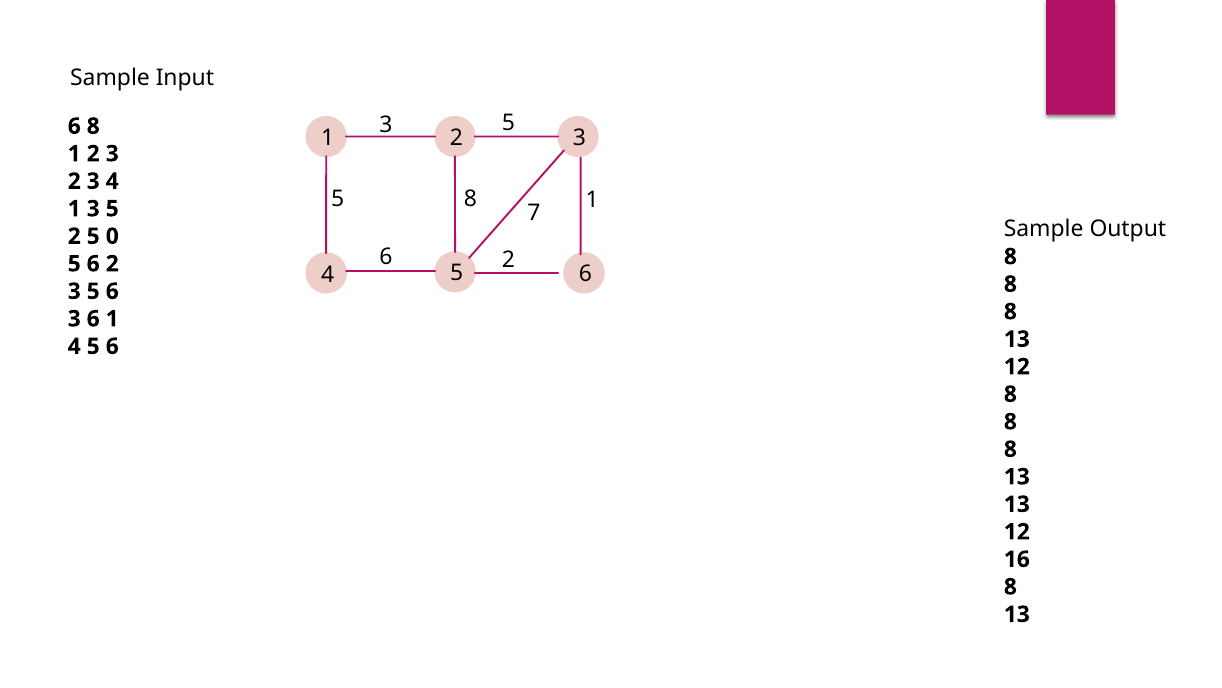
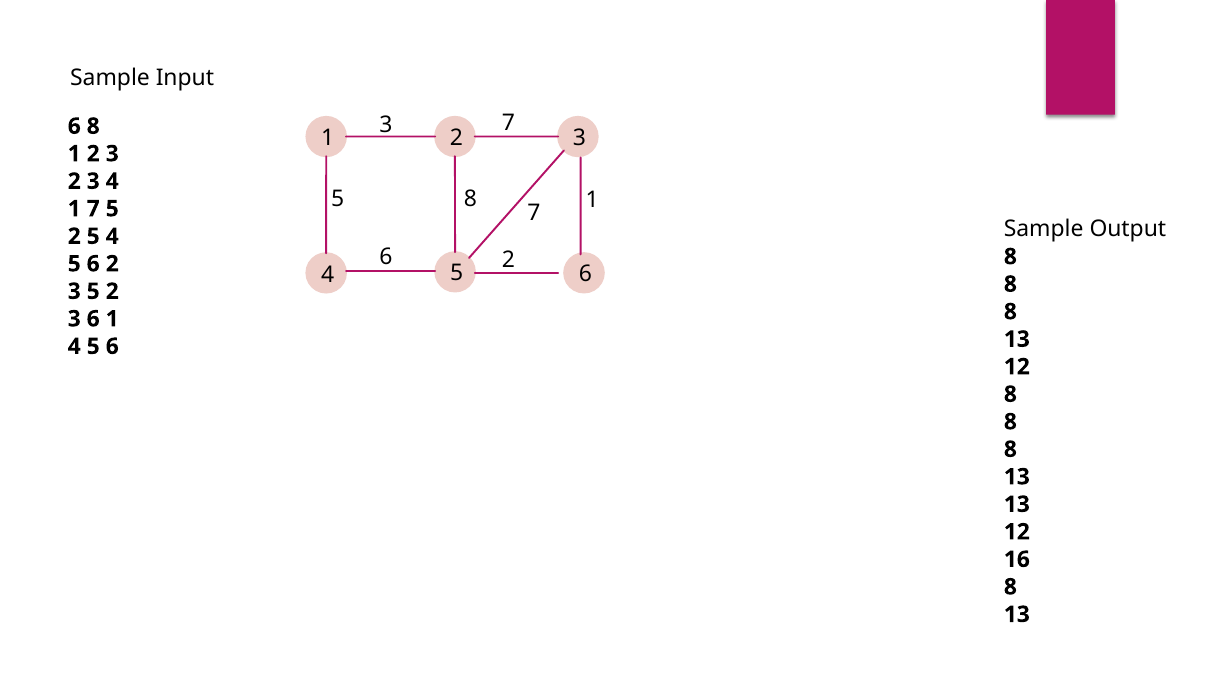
5 at (508, 123): 5 -> 7
1 3: 3 -> 7
5 0: 0 -> 4
3 5 6: 6 -> 2
